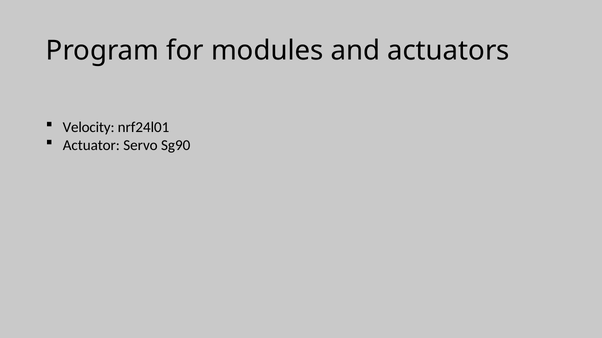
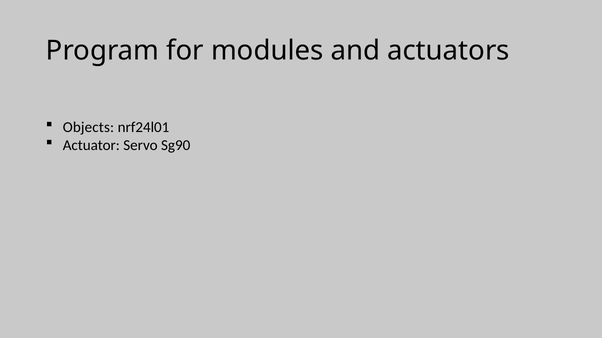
Velocity: Velocity -> Objects
